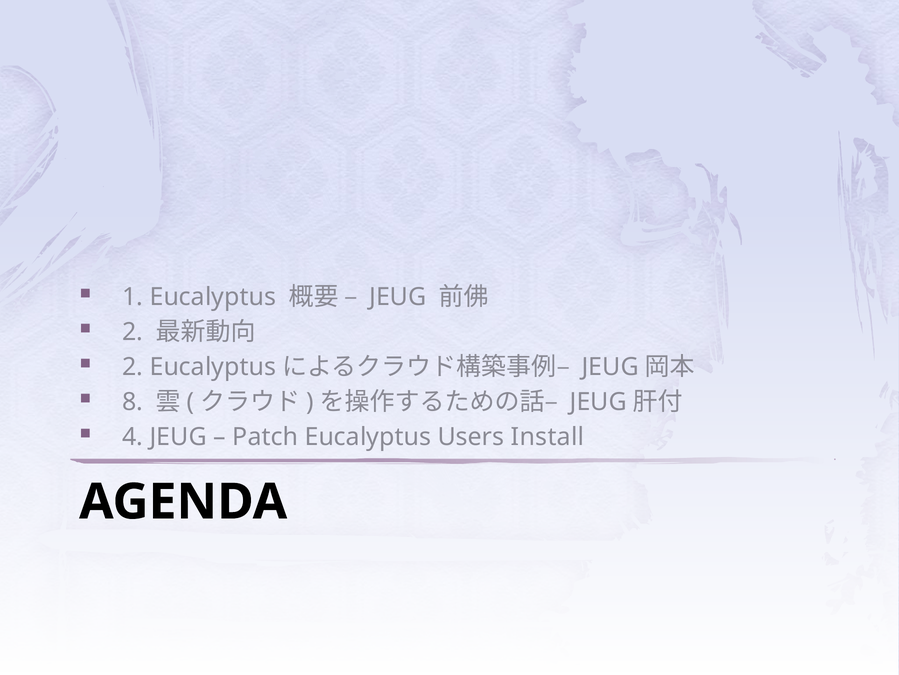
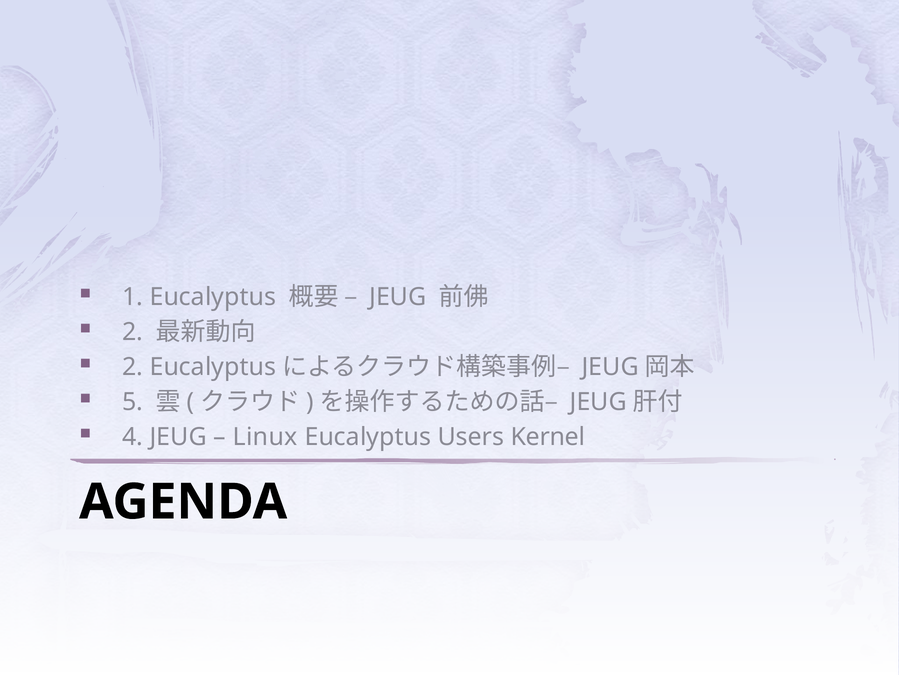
8: 8 -> 5
Patch: Patch -> Linux
Install: Install -> Kernel
